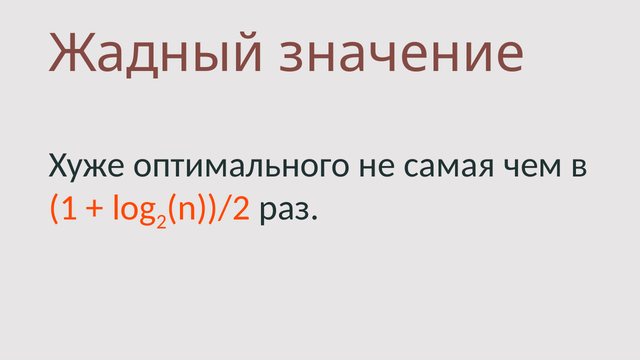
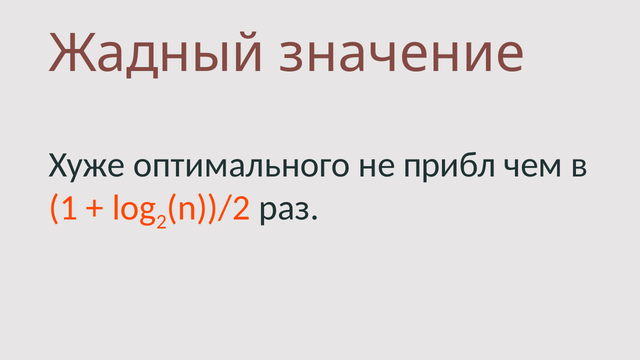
самая: самая -> прибл
